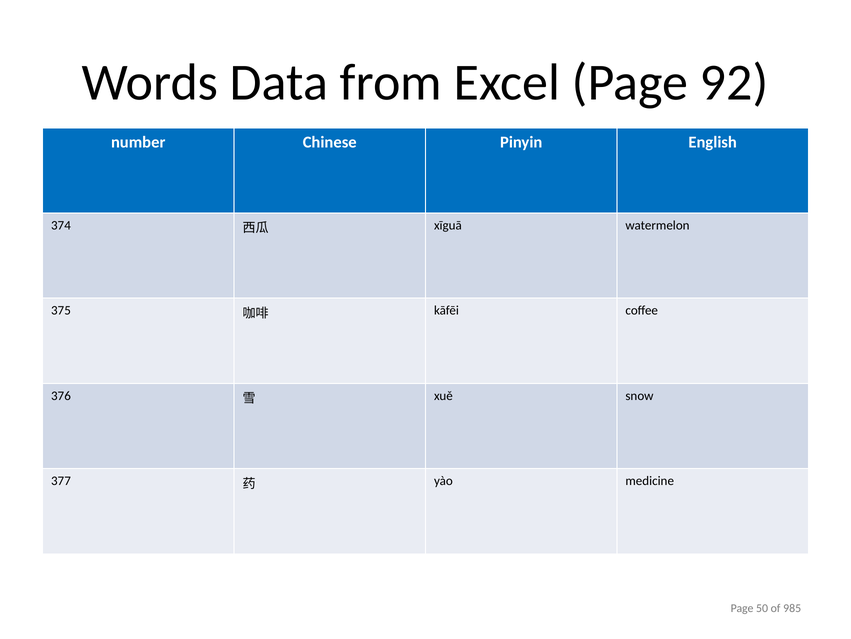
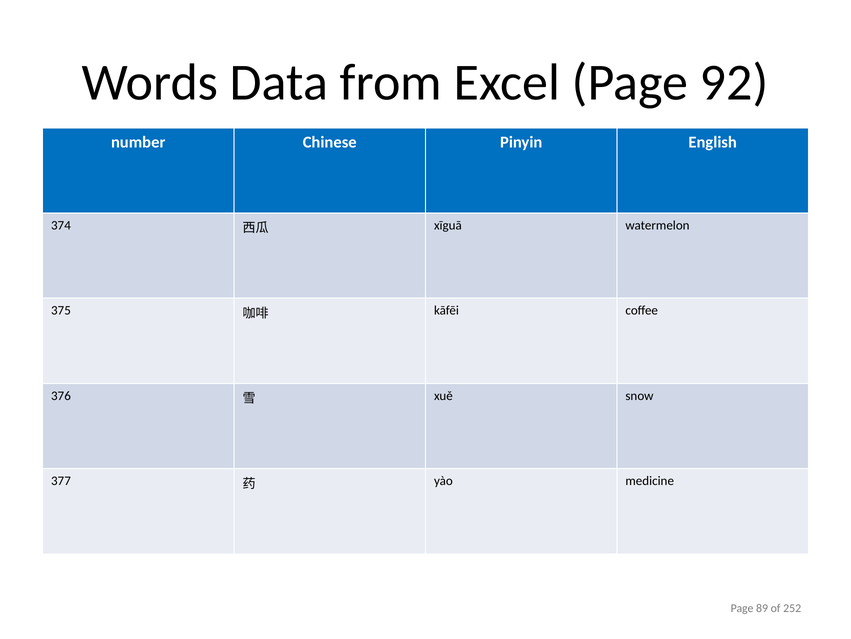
50: 50 -> 89
985: 985 -> 252
